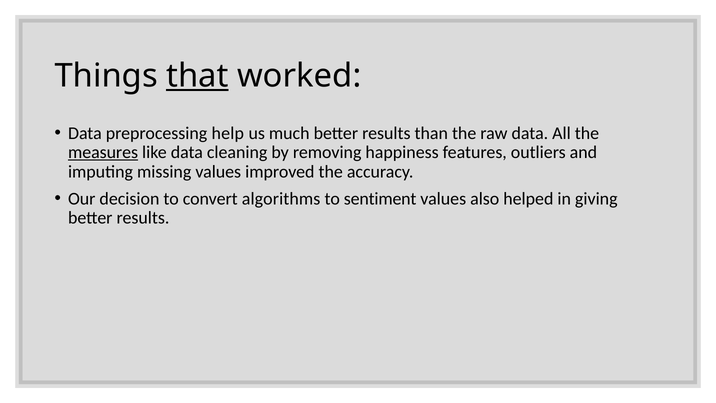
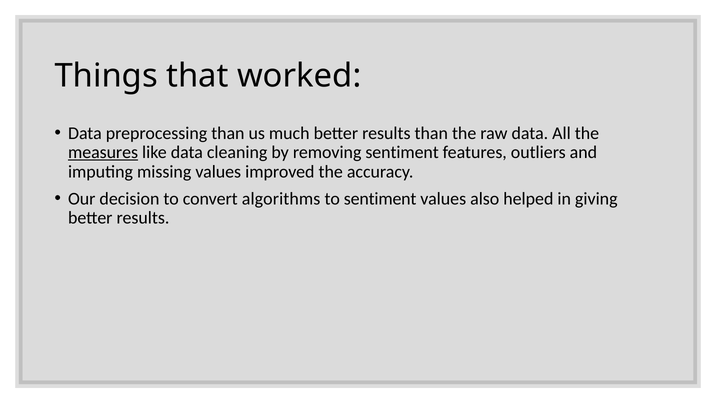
that underline: present -> none
preprocessing help: help -> than
removing happiness: happiness -> sentiment
